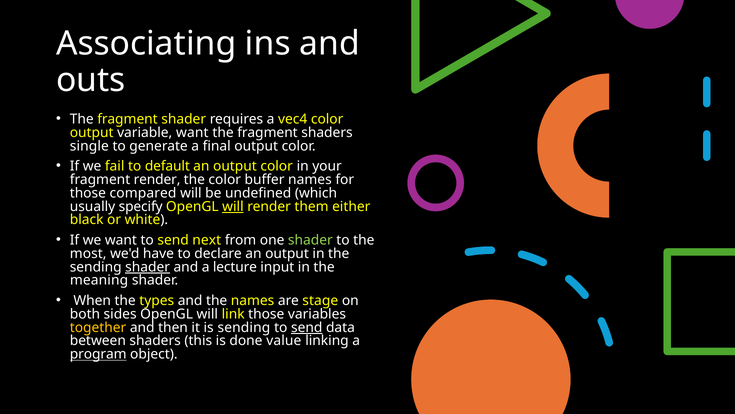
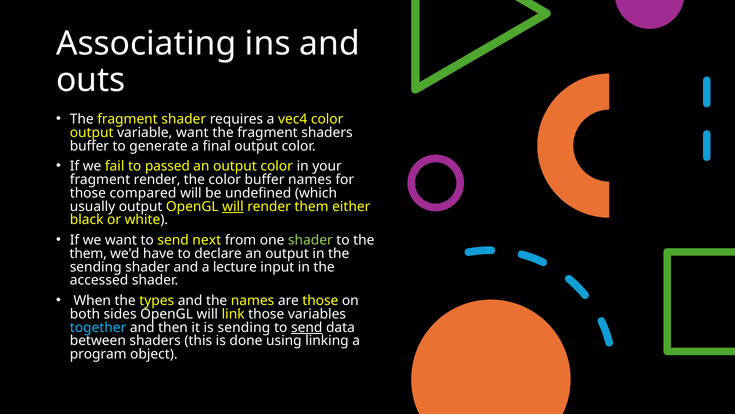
single at (89, 146): single -> buffer
default: default -> passed
usually specify: specify -> output
most at (88, 253): most -> them
shader at (148, 267) underline: present -> none
meaning: meaning -> accessed
are stage: stage -> those
together colour: yellow -> light blue
value: value -> using
program underline: present -> none
